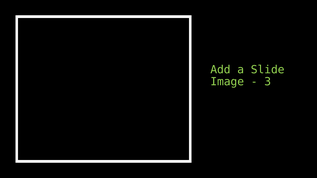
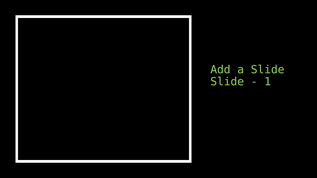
Image at (227, 82): Image -> Slide
3: 3 -> 1
